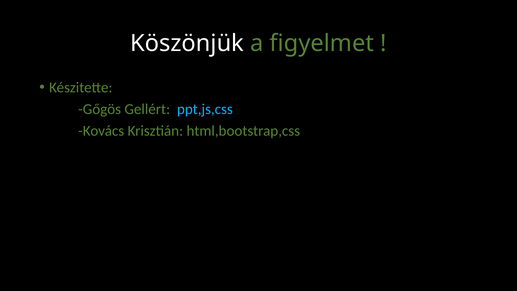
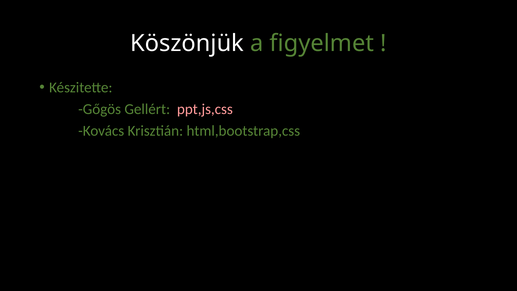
ppt,js,css colour: light blue -> pink
